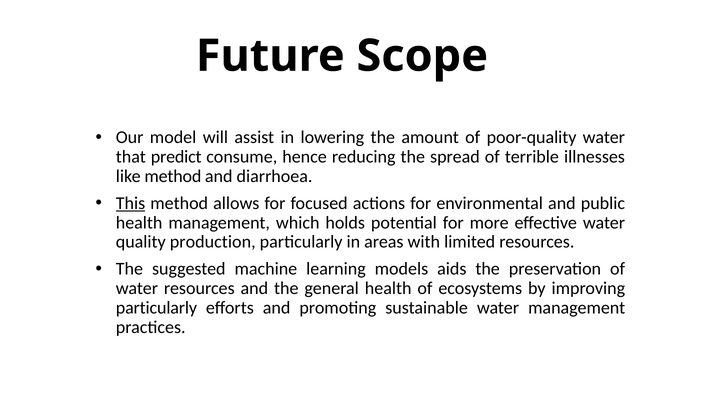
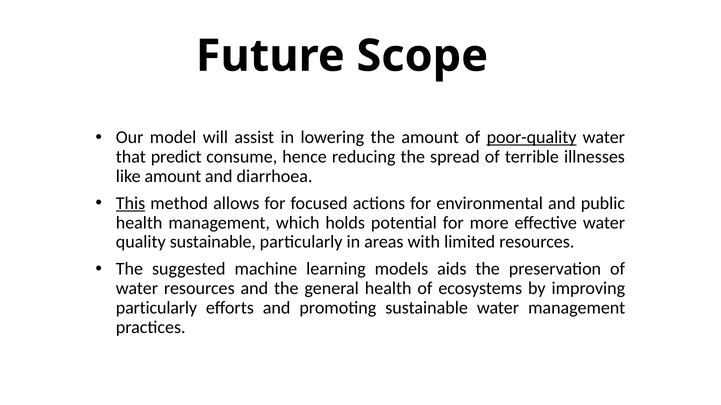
poor-quality underline: none -> present
like method: method -> amount
quality production: production -> sustainable
